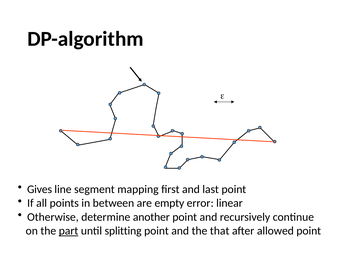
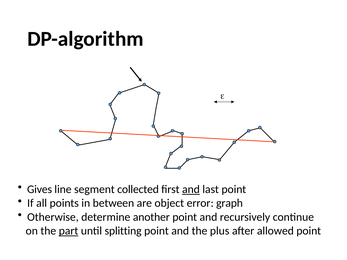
mapping: mapping -> collected
and at (191, 189) underline: none -> present
empty: empty -> object
linear: linear -> graph
that: that -> plus
